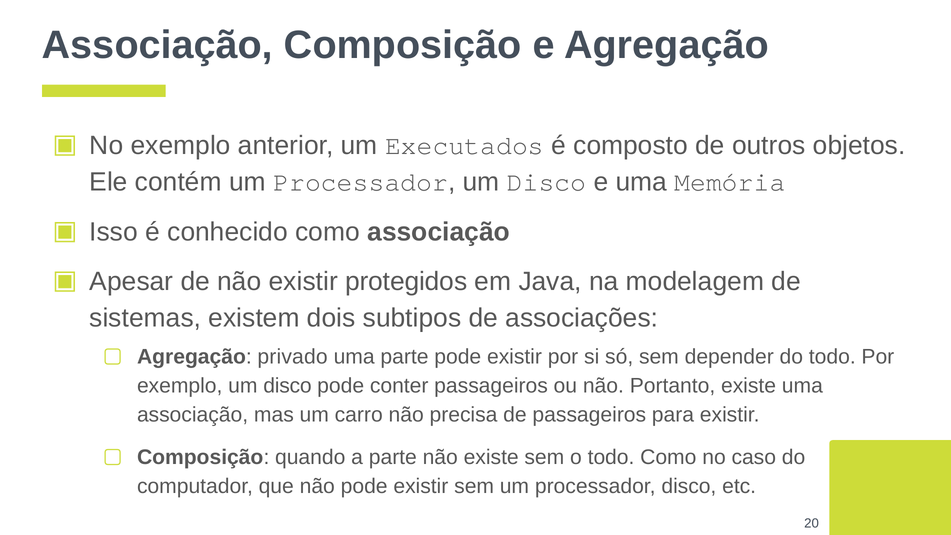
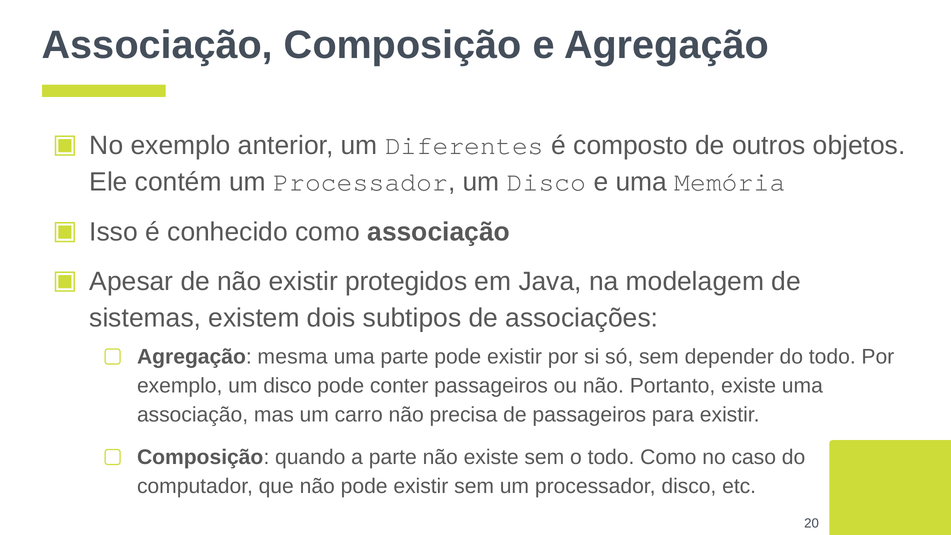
Executados: Executados -> Diferentes
privado: privado -> mesma
